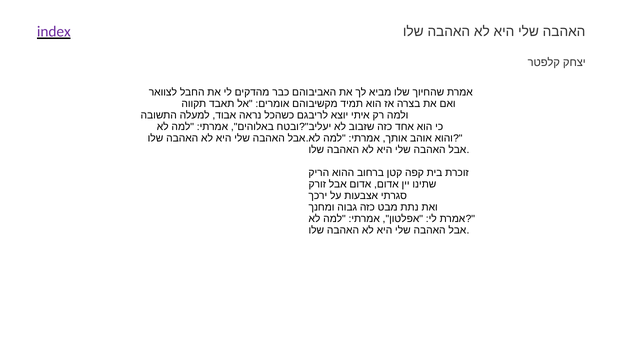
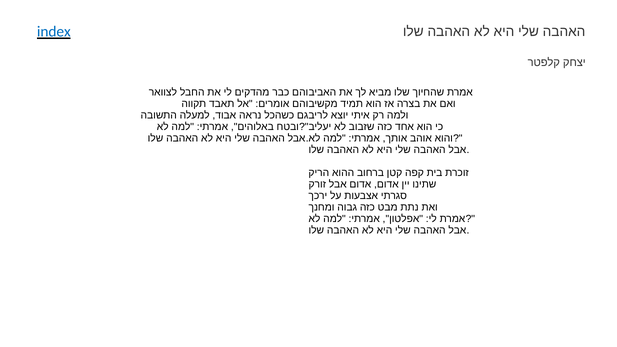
index colour: purple -> blue
